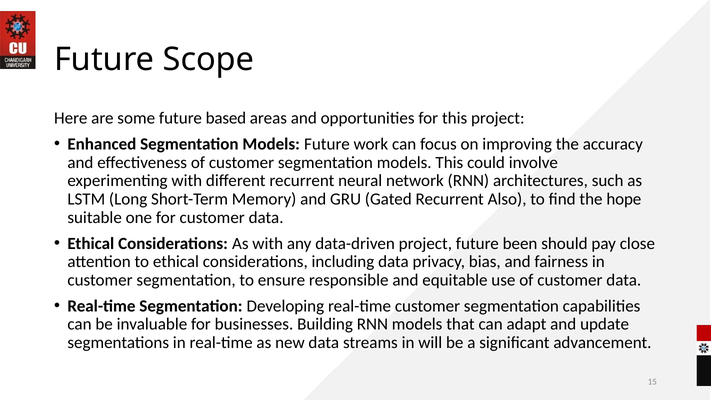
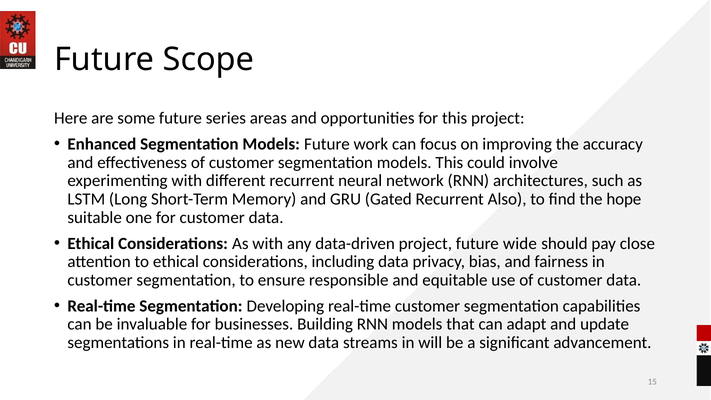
based: based -> series
been: been -> wide
